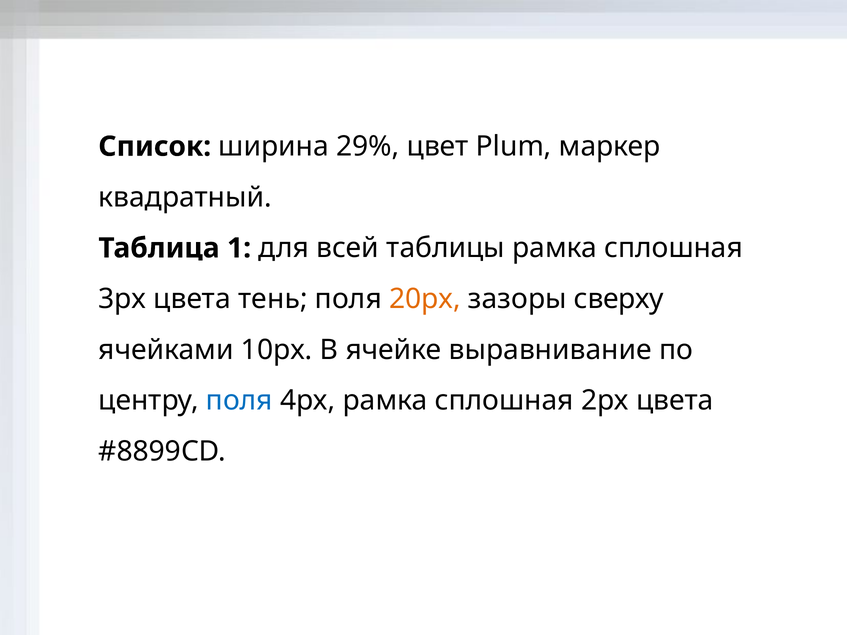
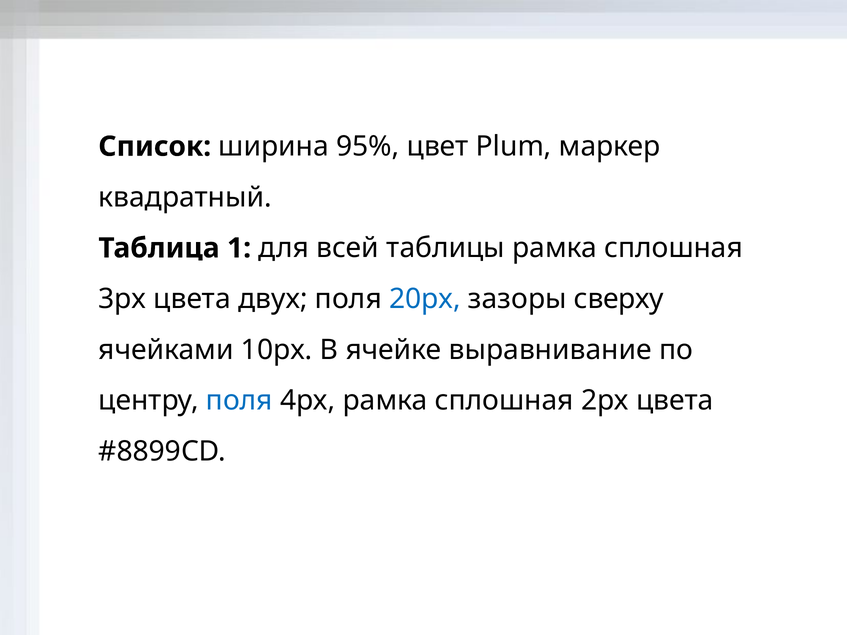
29%: 29% -> 95%
тень: тень -> двух
20px colour: orange -> blue
